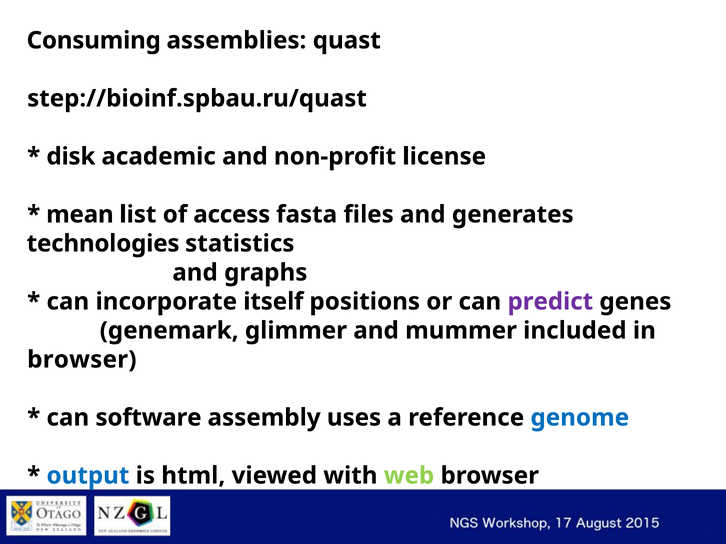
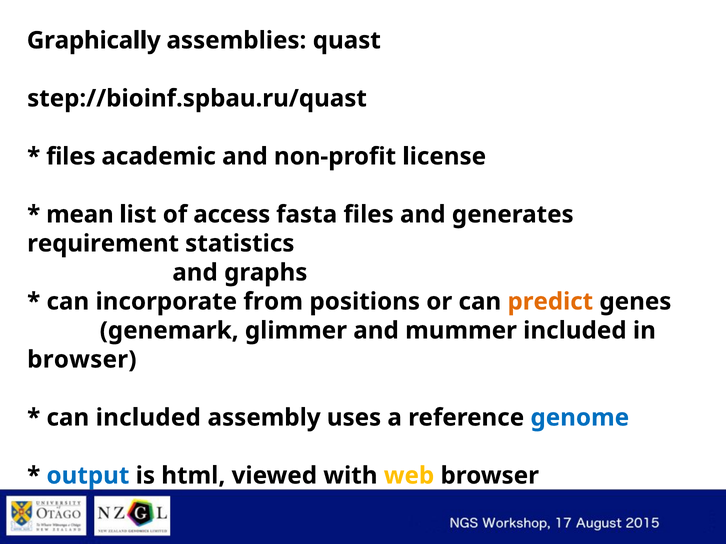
Consuming: Consuming -> Graphically
disk at (71, 157): disk -> files
technologies: technologies -> requirement
itself: itself -> from
predict colour: purple -> orange
can software: software -> included
web colour: light green -> yellow
